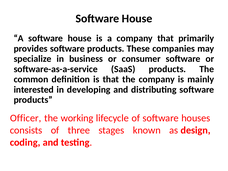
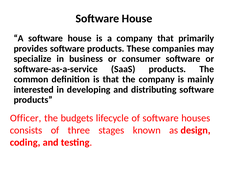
working: working -> budgets
